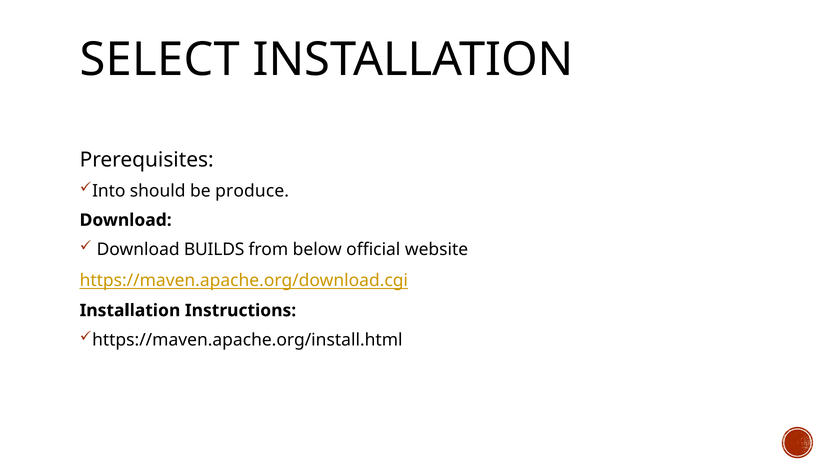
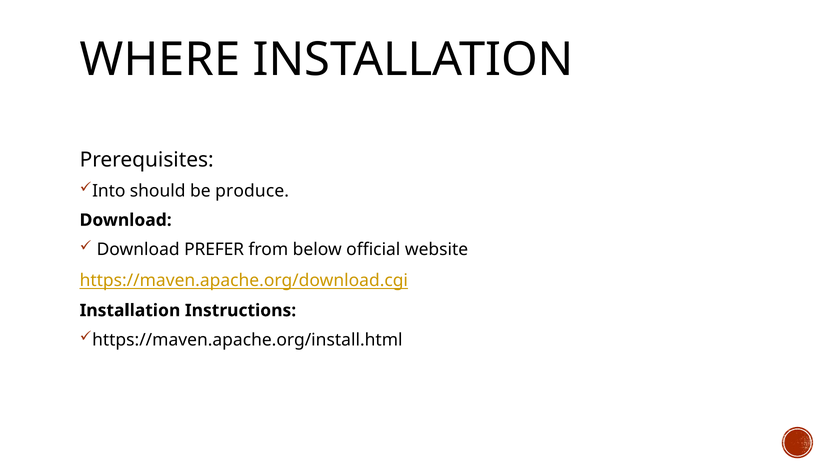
SELECT: SELECT -> WHERE
BUILDS: BUILDS -> PREFER
